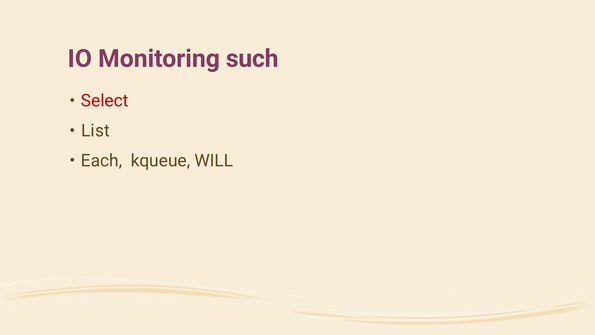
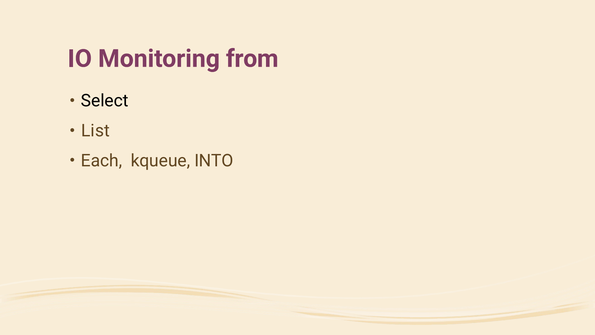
such: such -> from
Select colour: red -> black
WILL: WILL -> INTO
